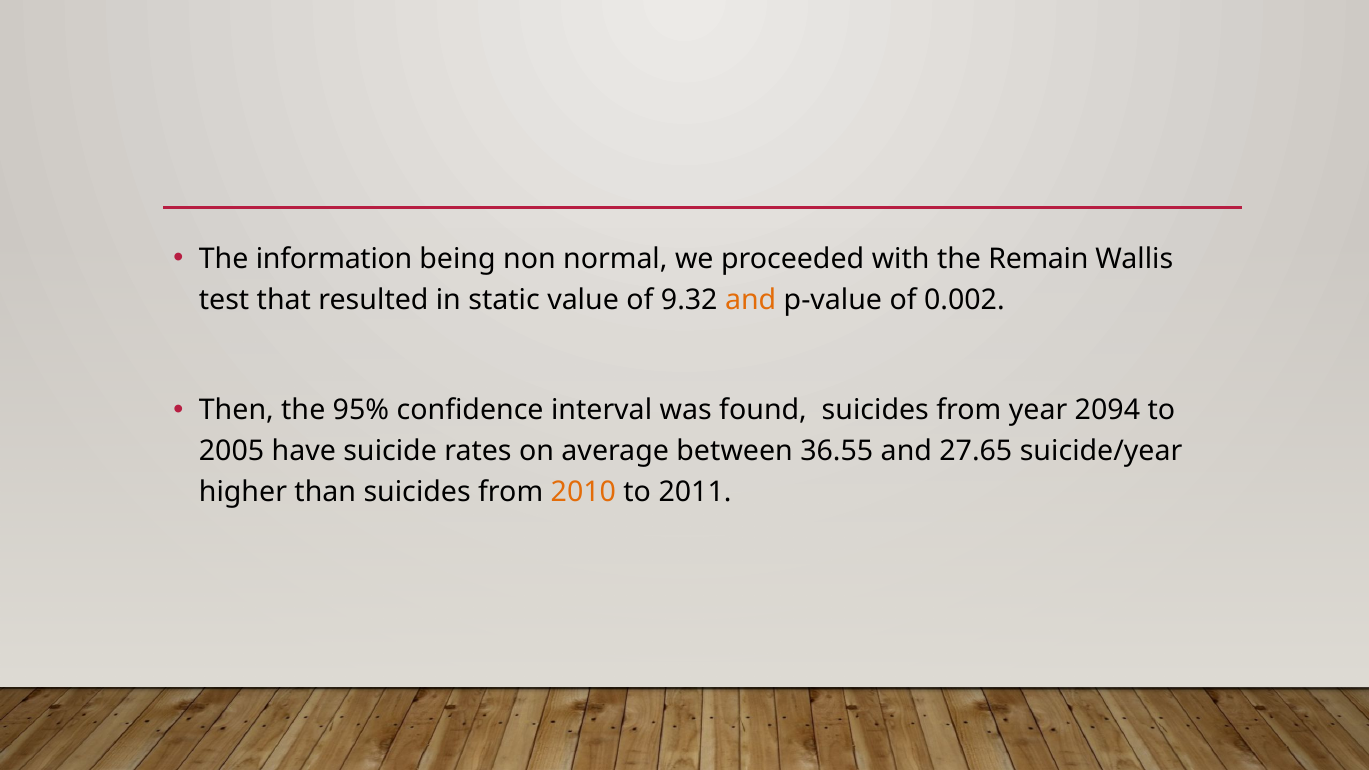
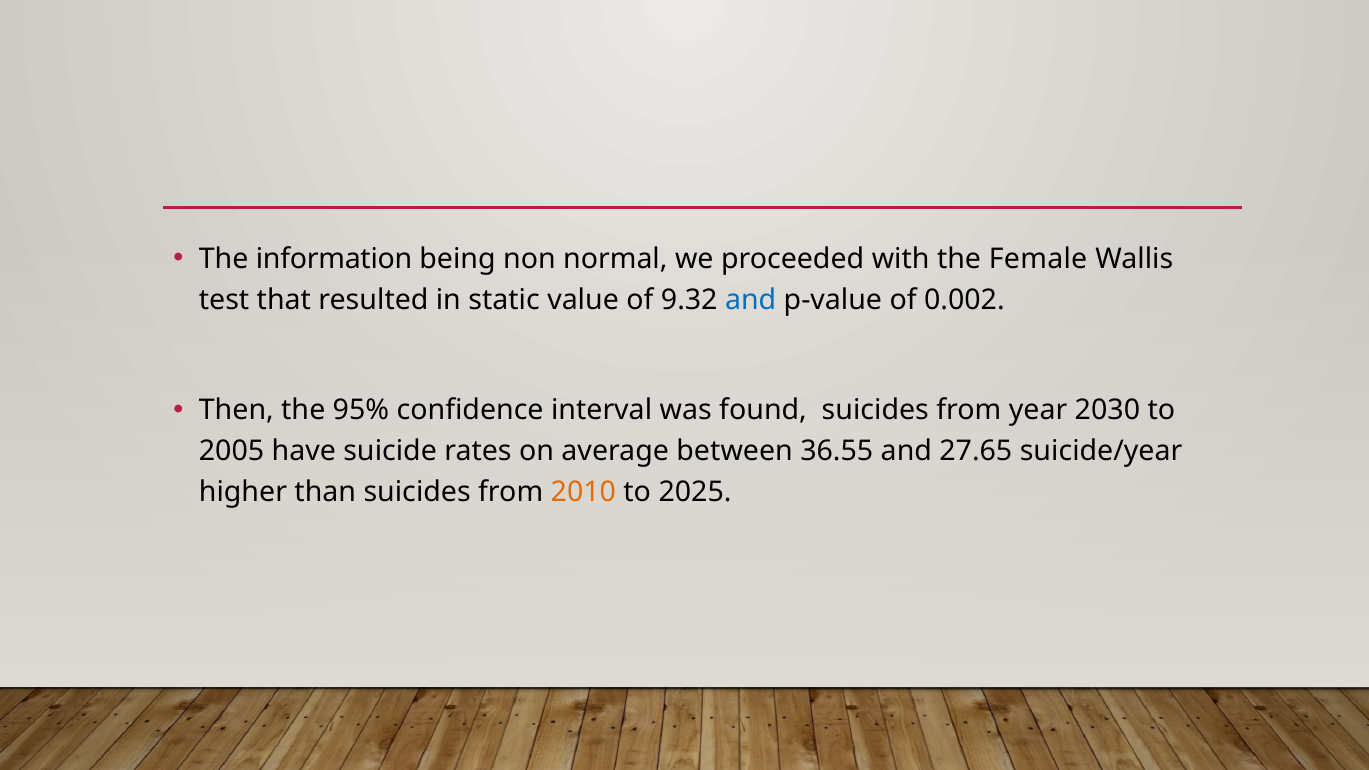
Remain: Remain -> Female
and at (751, 300) colour: orange -> blue
2094: 2094 -> 2030
2011: 2011 -> 2025
